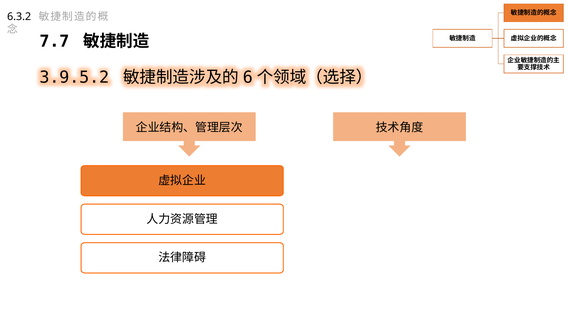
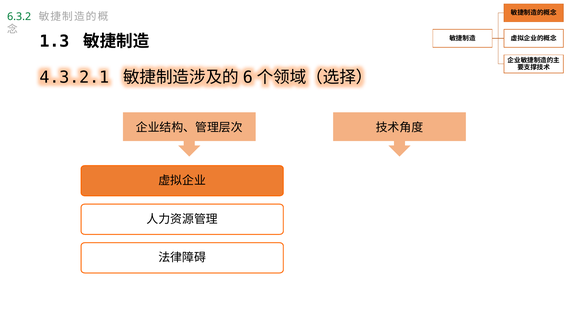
6.3.2 colour: black -> green
7.7: 7.7 -> 1.3
3.9.5.2: 3.9.5.2 -> 4.3.2.1
